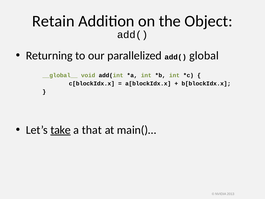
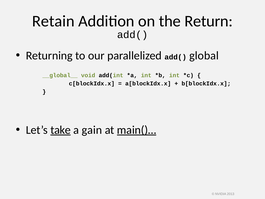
Object: Object -> Return
that: that -> gain
main()… underline: none -> present
